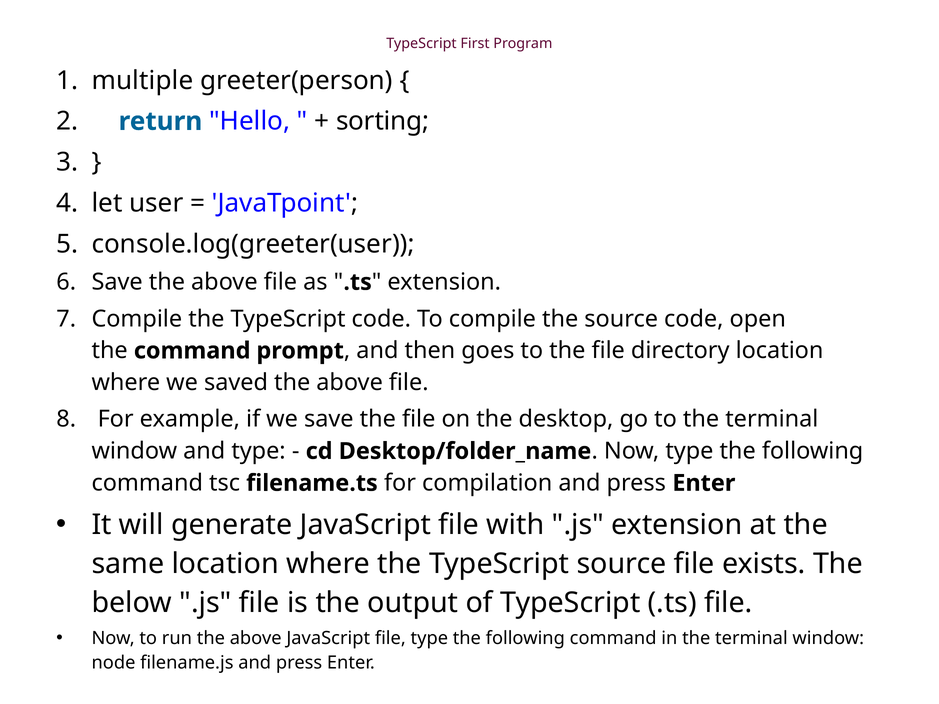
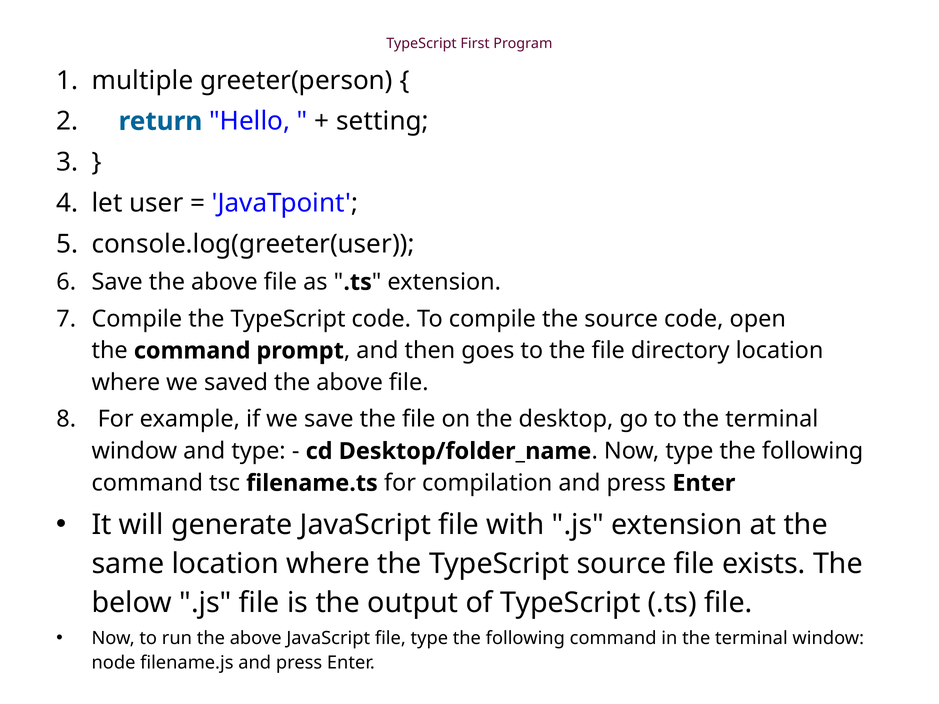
sorting: sorting -> setting
